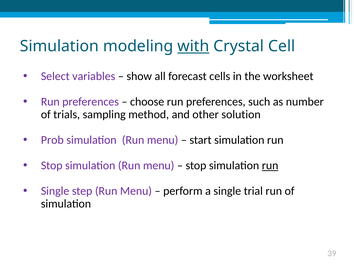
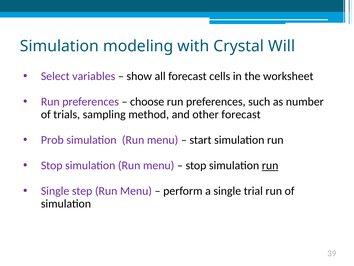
with underline: present -> none
Cell: Cell -> Will
other solution: solution -> forecast
